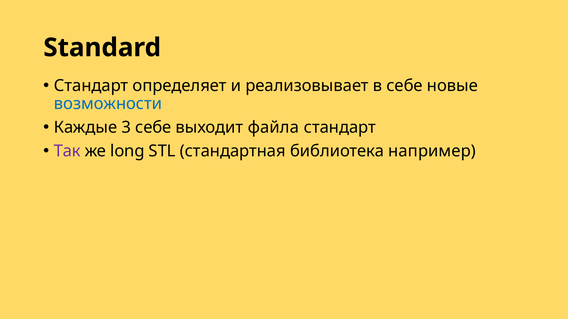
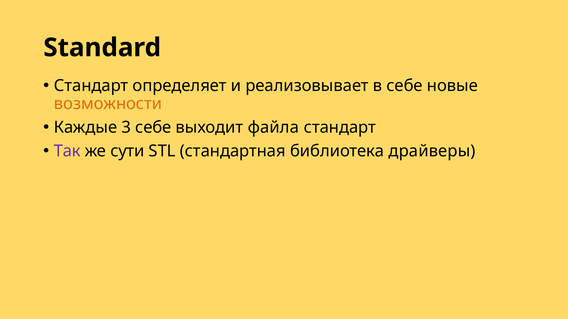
возможности colour: blue -> orange
long: long -> сути
например: например -> драйверы
